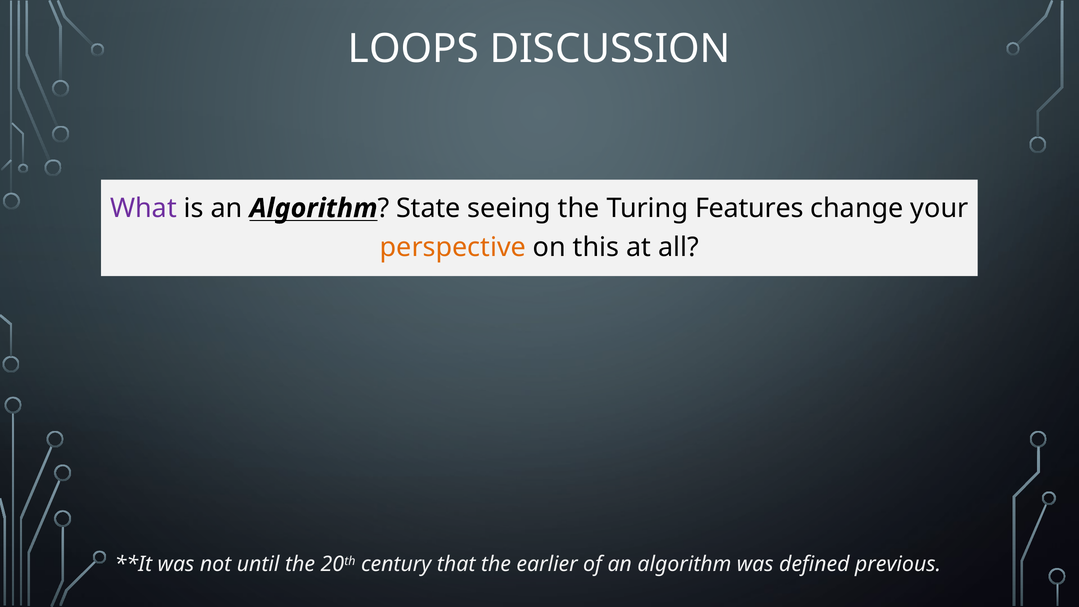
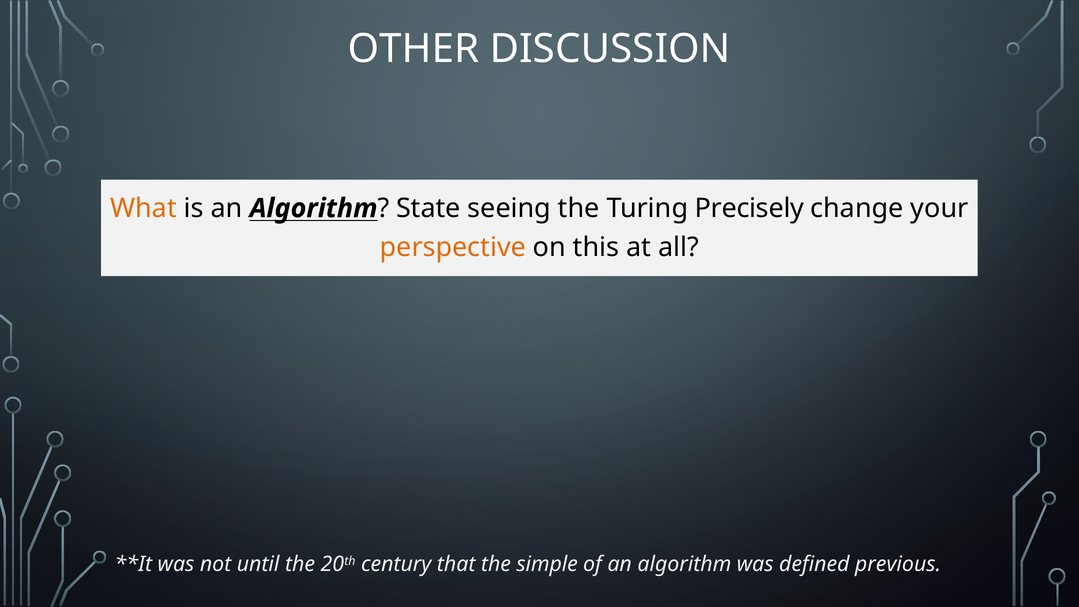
LOOPS: LOOPS -> OTHER
What colour: purple -> orange
Features: Features -> Precisely
earlier: earlier -> simple
